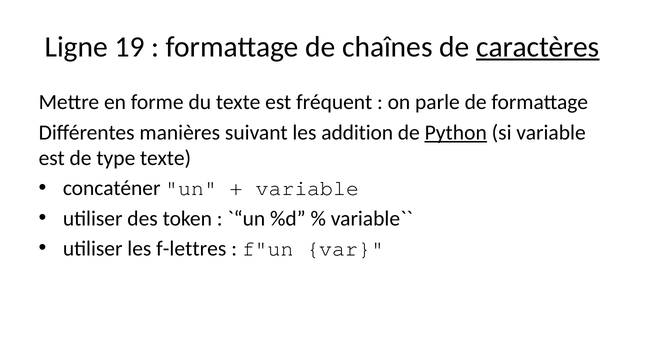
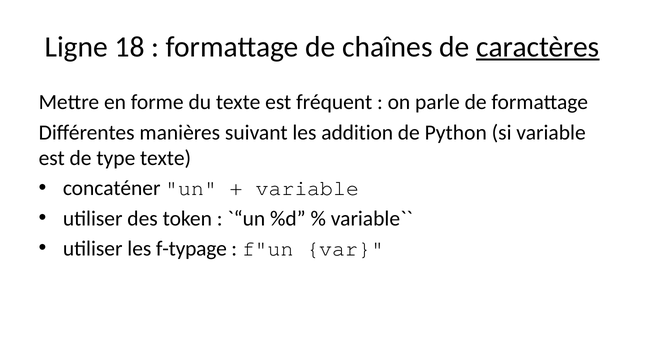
19: 19 -> 18
Python underline: present -> none
f-lettres: f-lettres -> f-typage
